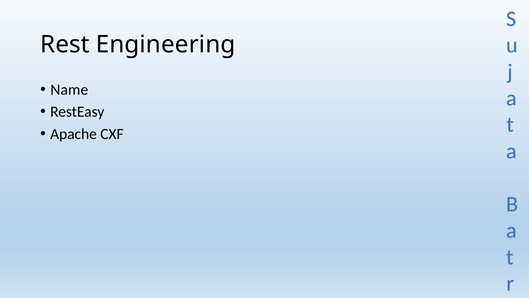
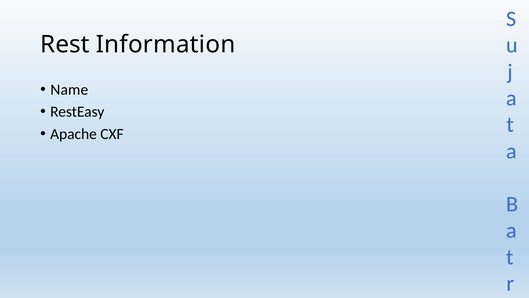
Engineering: Engineering -> Information
